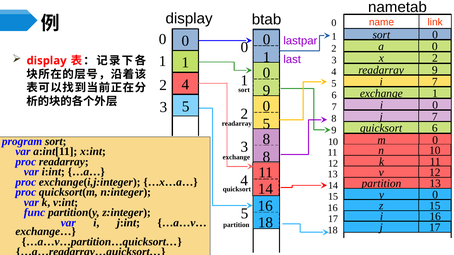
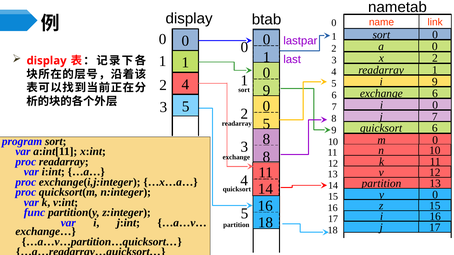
4 9: 9 -> 1
5 7: 7 -> 9
6 1: 1 -> 6
